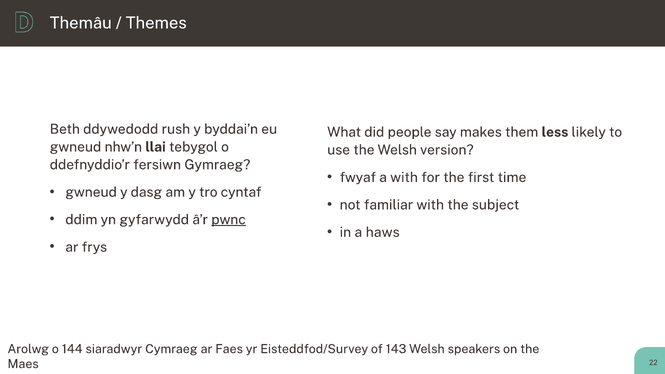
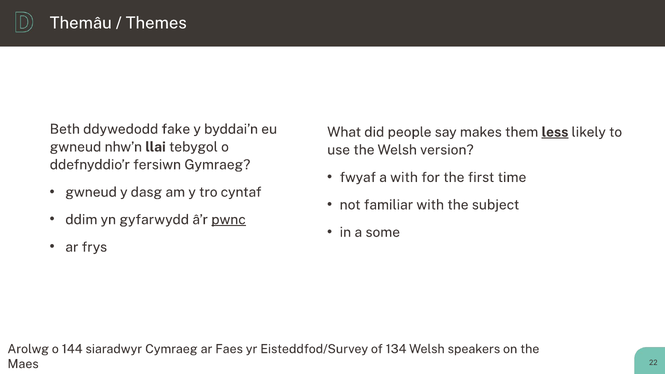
rush: rush -> fake
less underline: none -> present
haws: haws -> some
143: 143 -> 134
